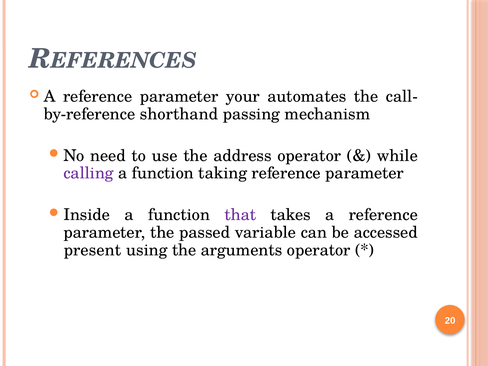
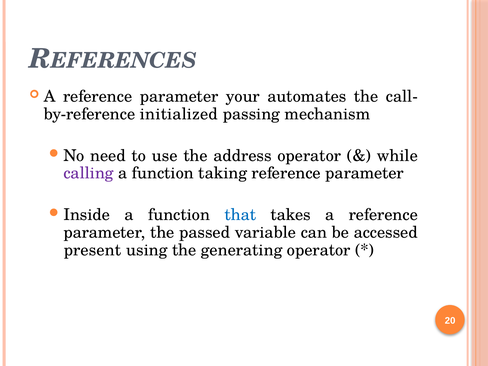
shorthand: shorthand -> initialized
that colour: purple -> blue
arguments: arguments -> generating
